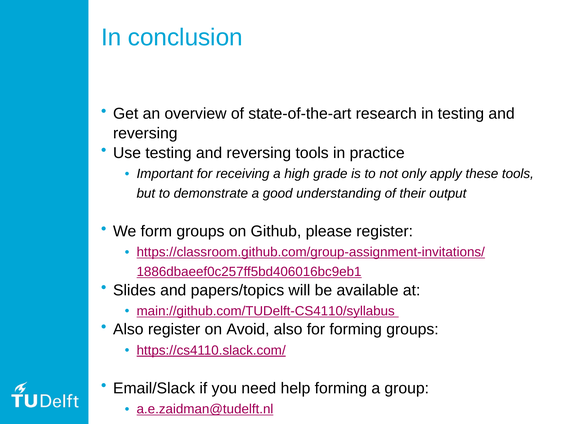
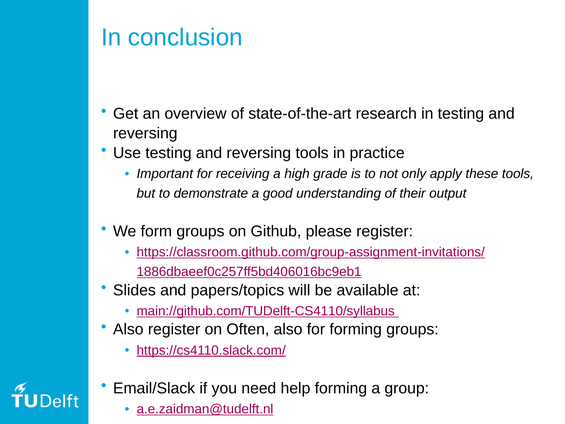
Avoid: Avoid -> Often
